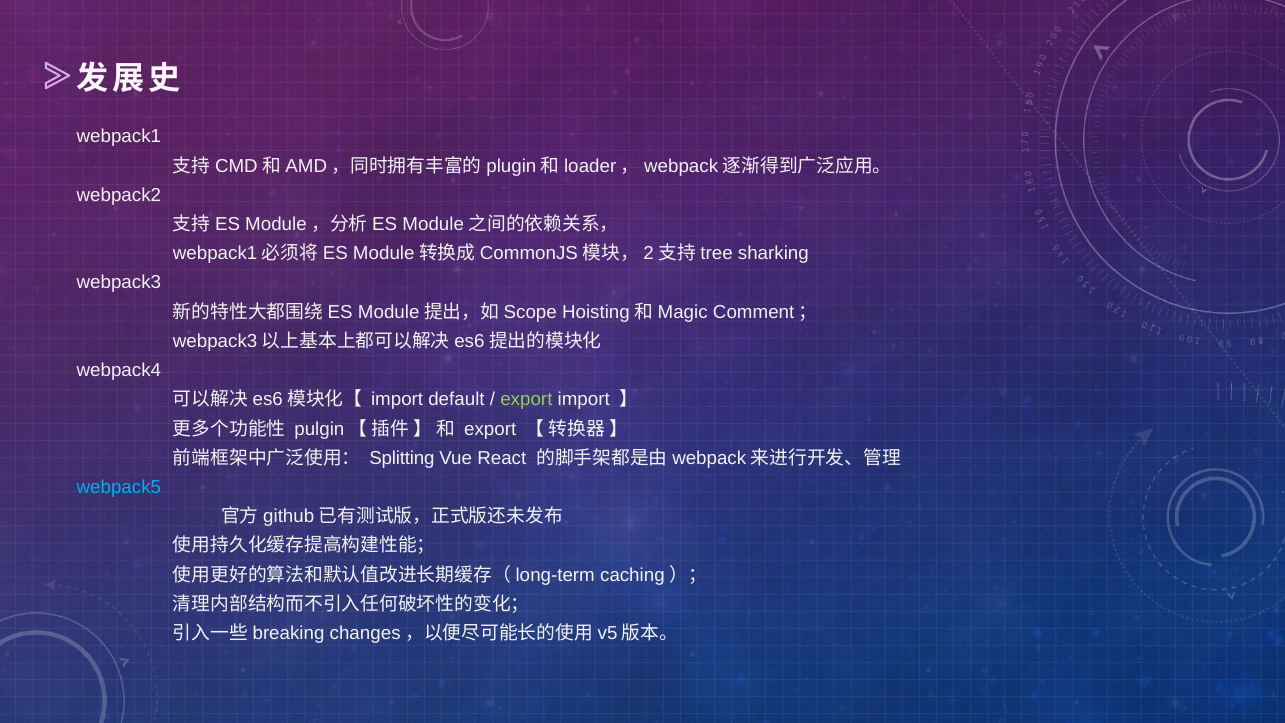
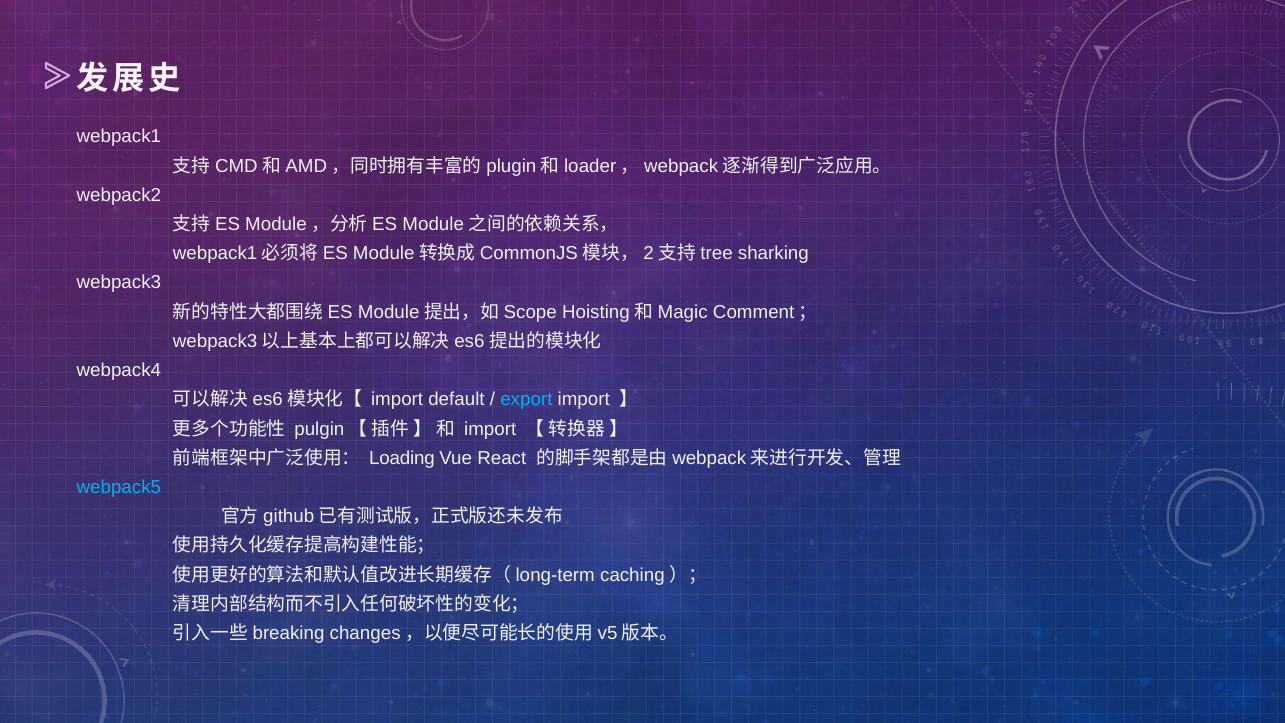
export at (526, 400) colour: light green -> light blue
export at (490, 429): export -> import
Splitting: Splitting -> Loading
